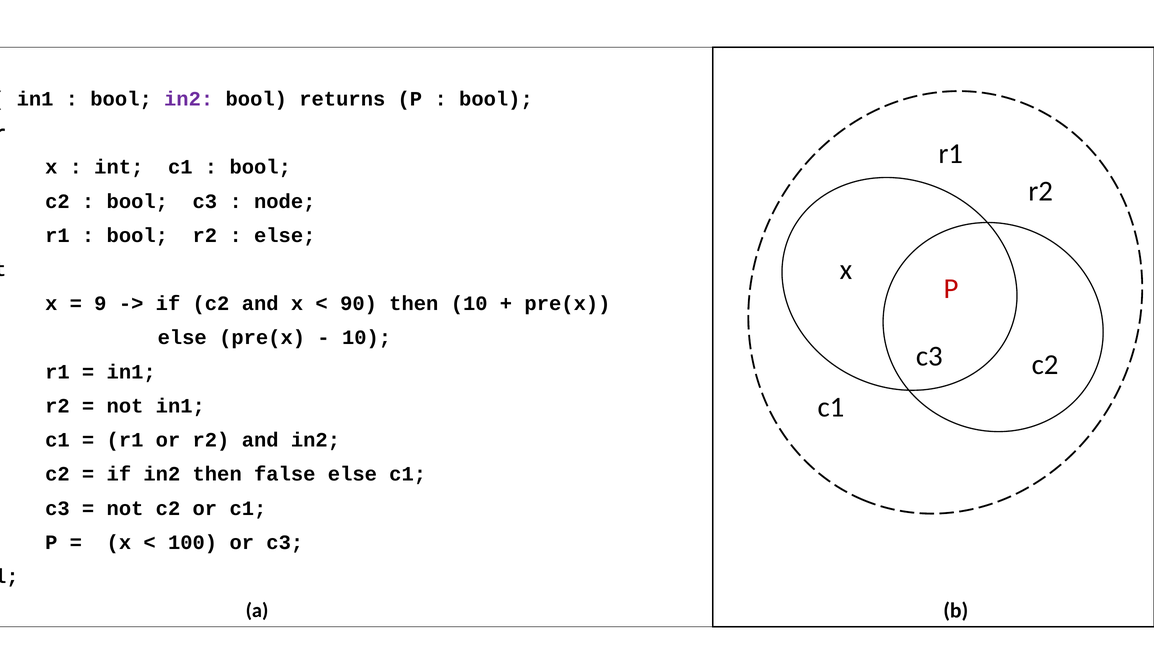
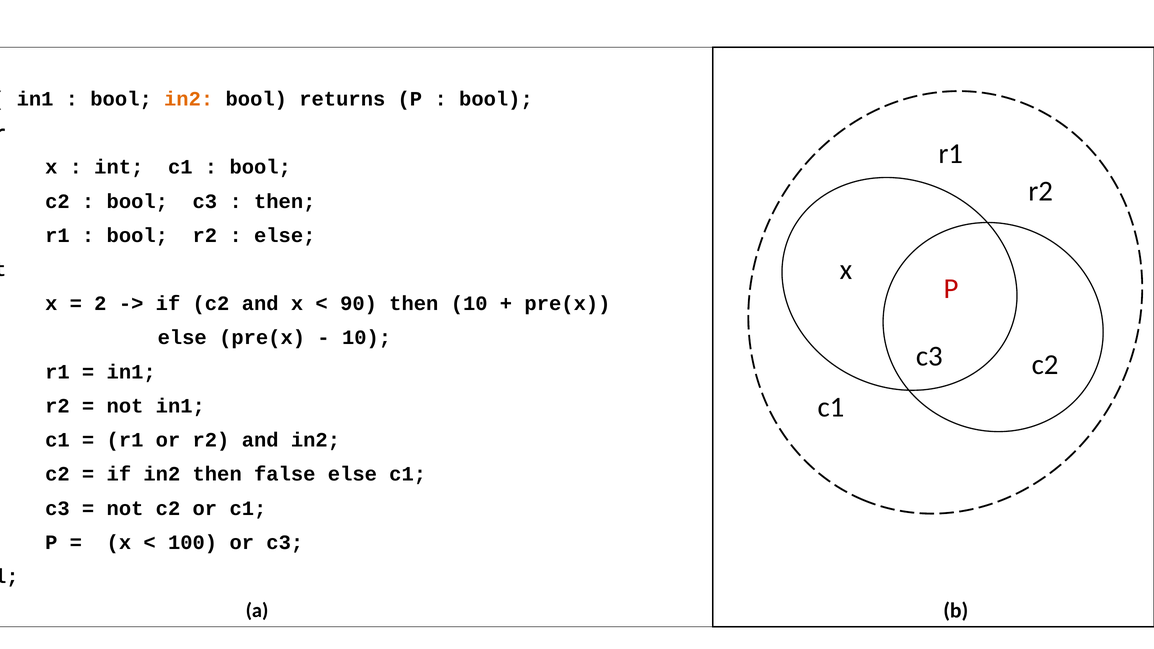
in2 at (189, 99) colour: purple -> orange
node at (285, 201): node -> then
9: 9 -> 2
